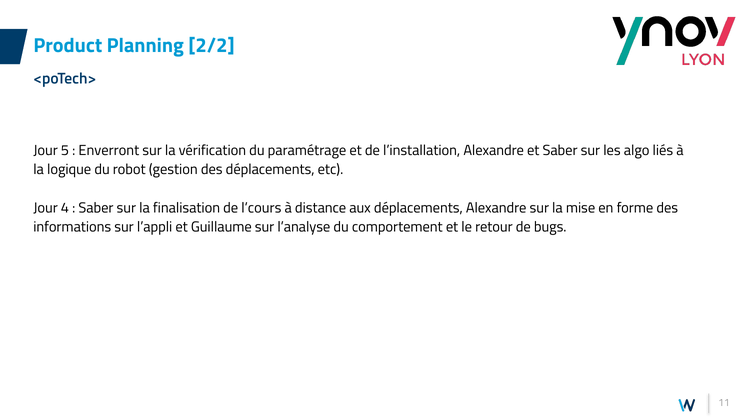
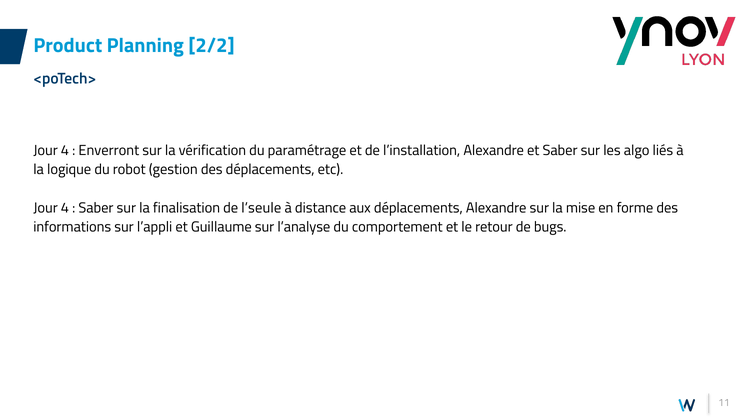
5 at (65, 150): 5 -> 4
l’cours: l’cours -> l’seule
